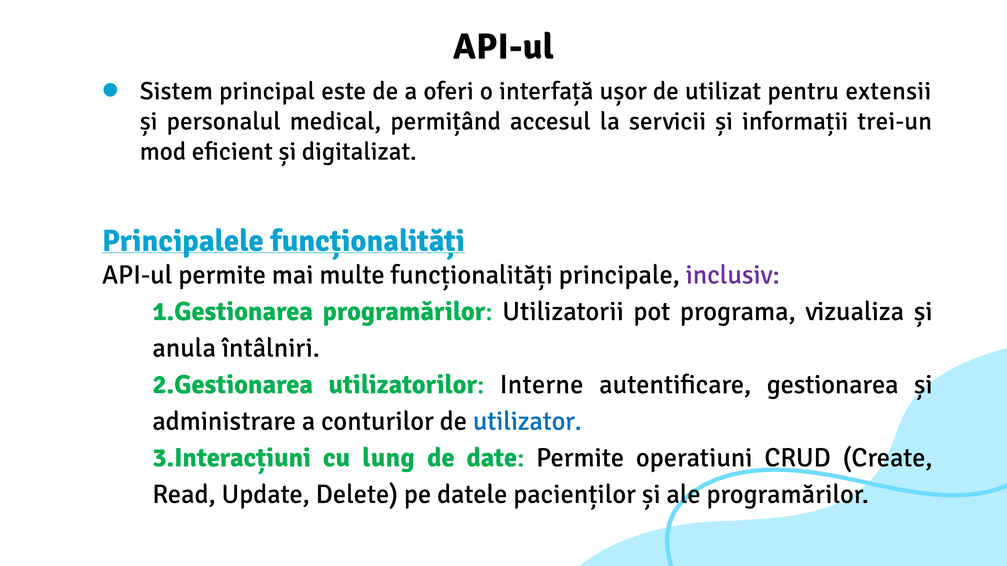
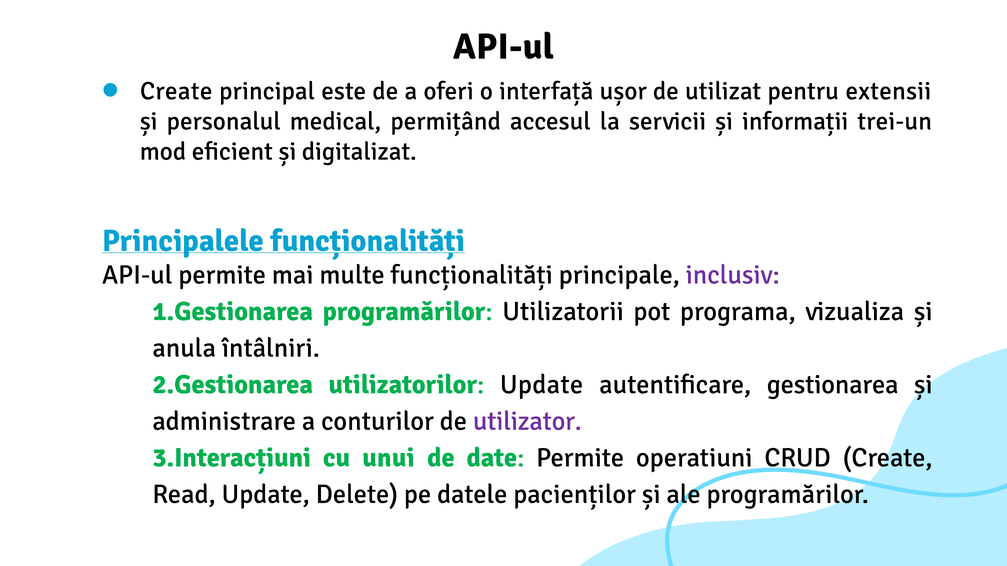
Sistem at (176, 91): Sistem -> Create
utilizatorilor Interne: Interne -> Update
utilizator colour: blue -> purple
lung: lung -> unui
